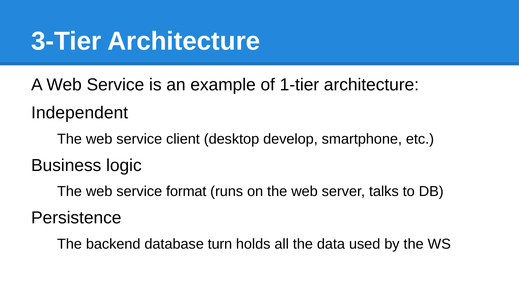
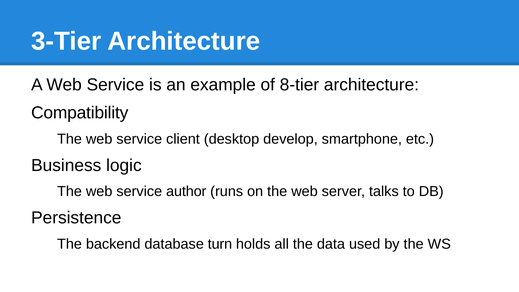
1-tier: 1-tier -> 8-tier
Independent: Independent -> Compatibility
format: format -> author
